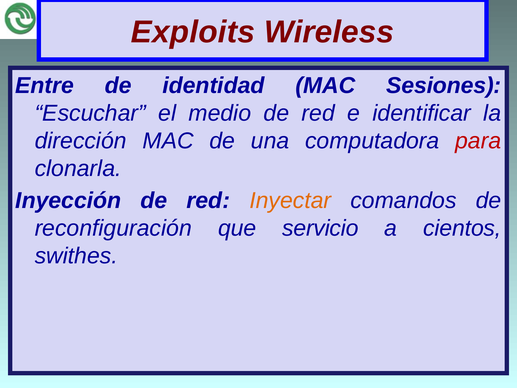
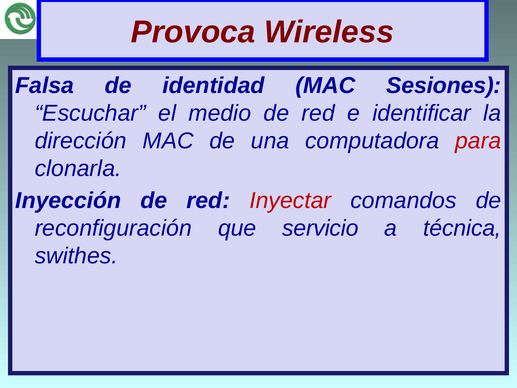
Exploits: Exploits -> Provoca
Entre: Entre -> Falsa
Inyectar colour: orange -> red
cientos: cientos -> técnica
